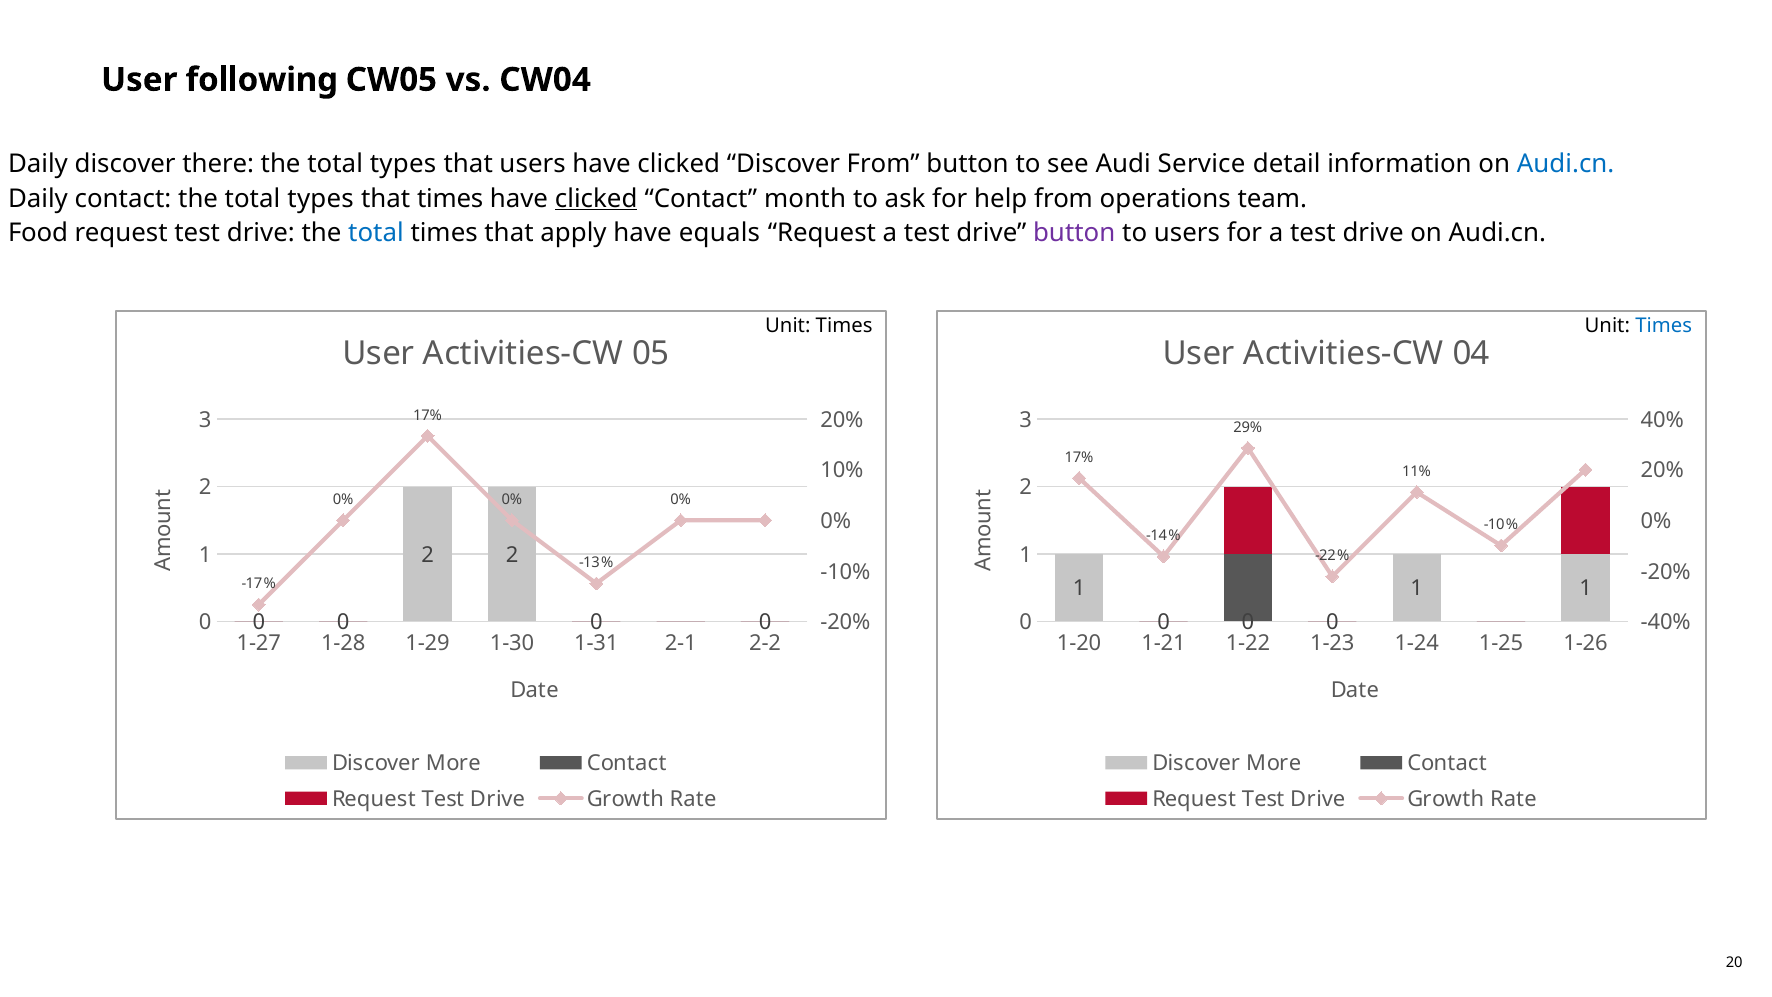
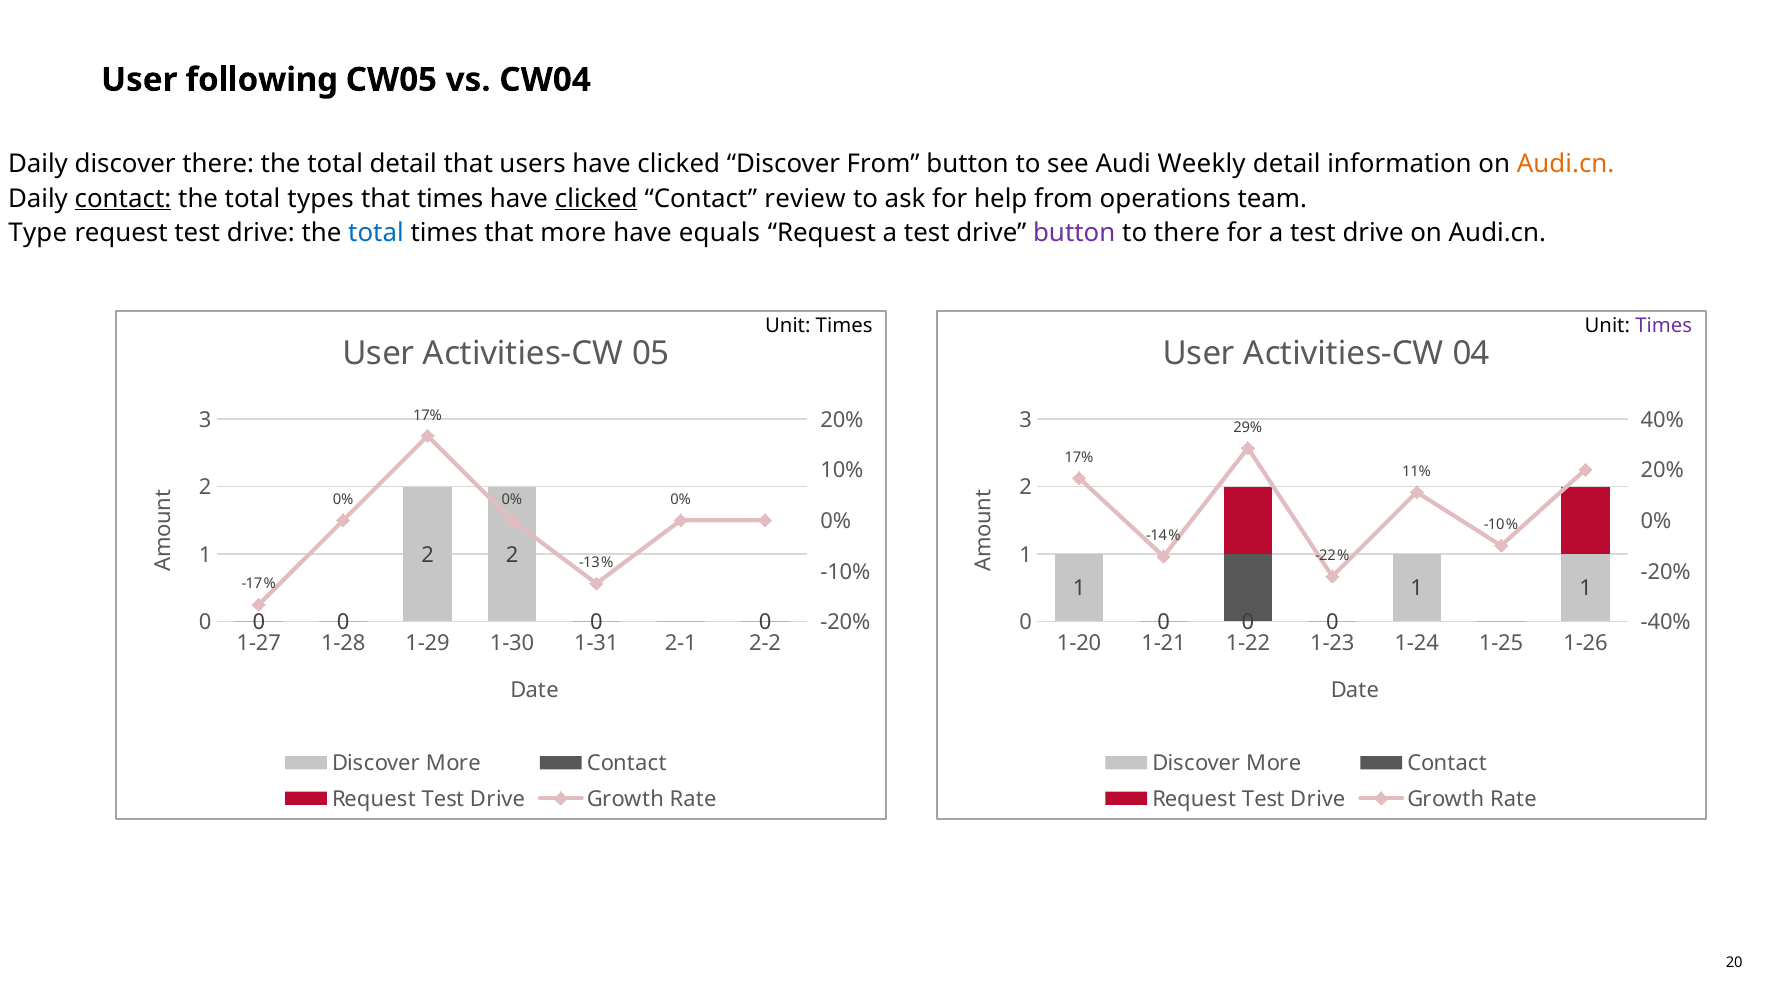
types at (403, 164): types -> detail
Service: Service -> Weekly
Audi.cn at (1566, 164) colour: blue -> orange
contact at (123, 198) underline: none -> present
month: month -> review
Food: Food -> Type
that apply: apply -> more
to users: users -> there
Times at (1664, 326) colour: blue -> purple
